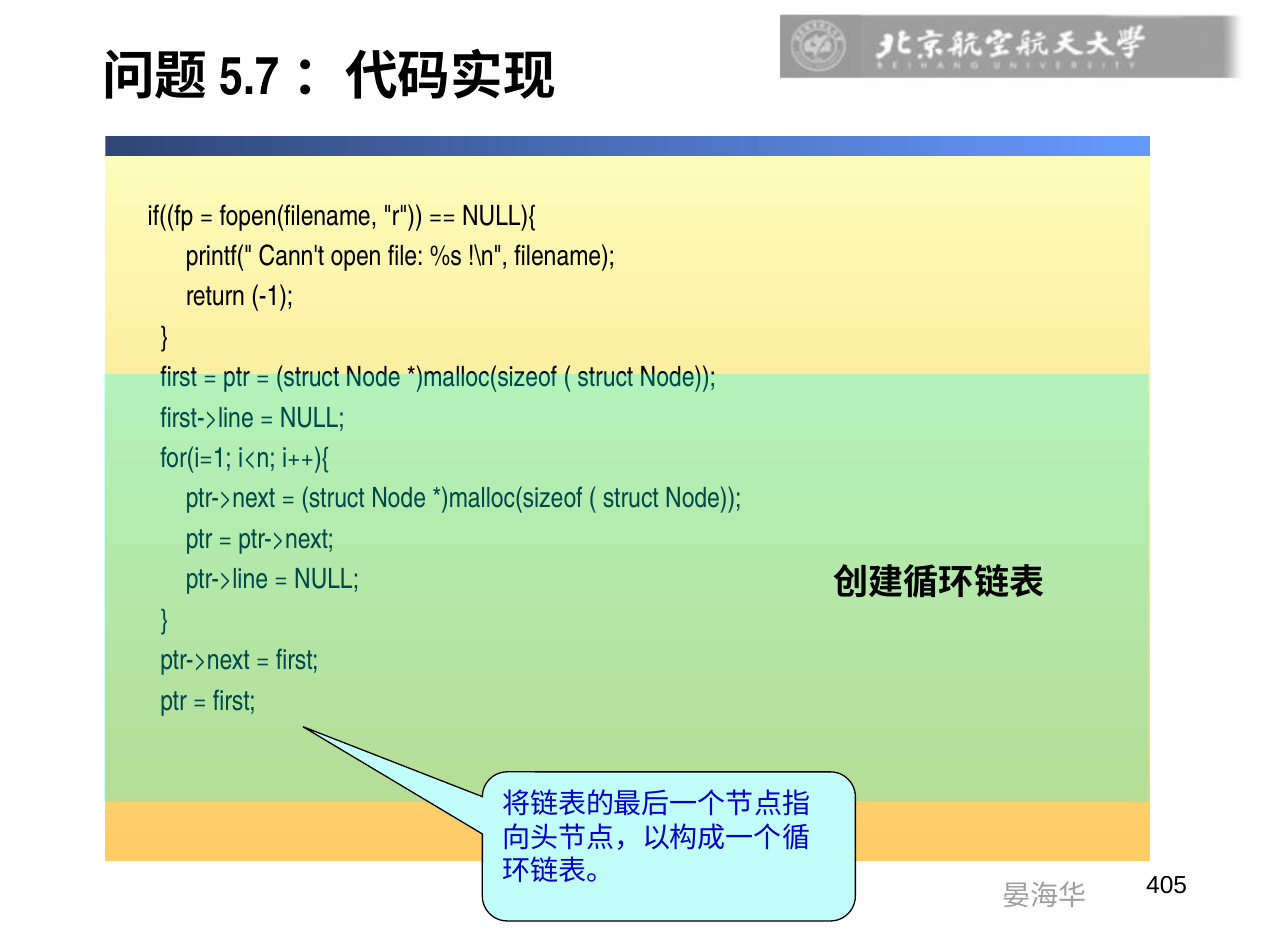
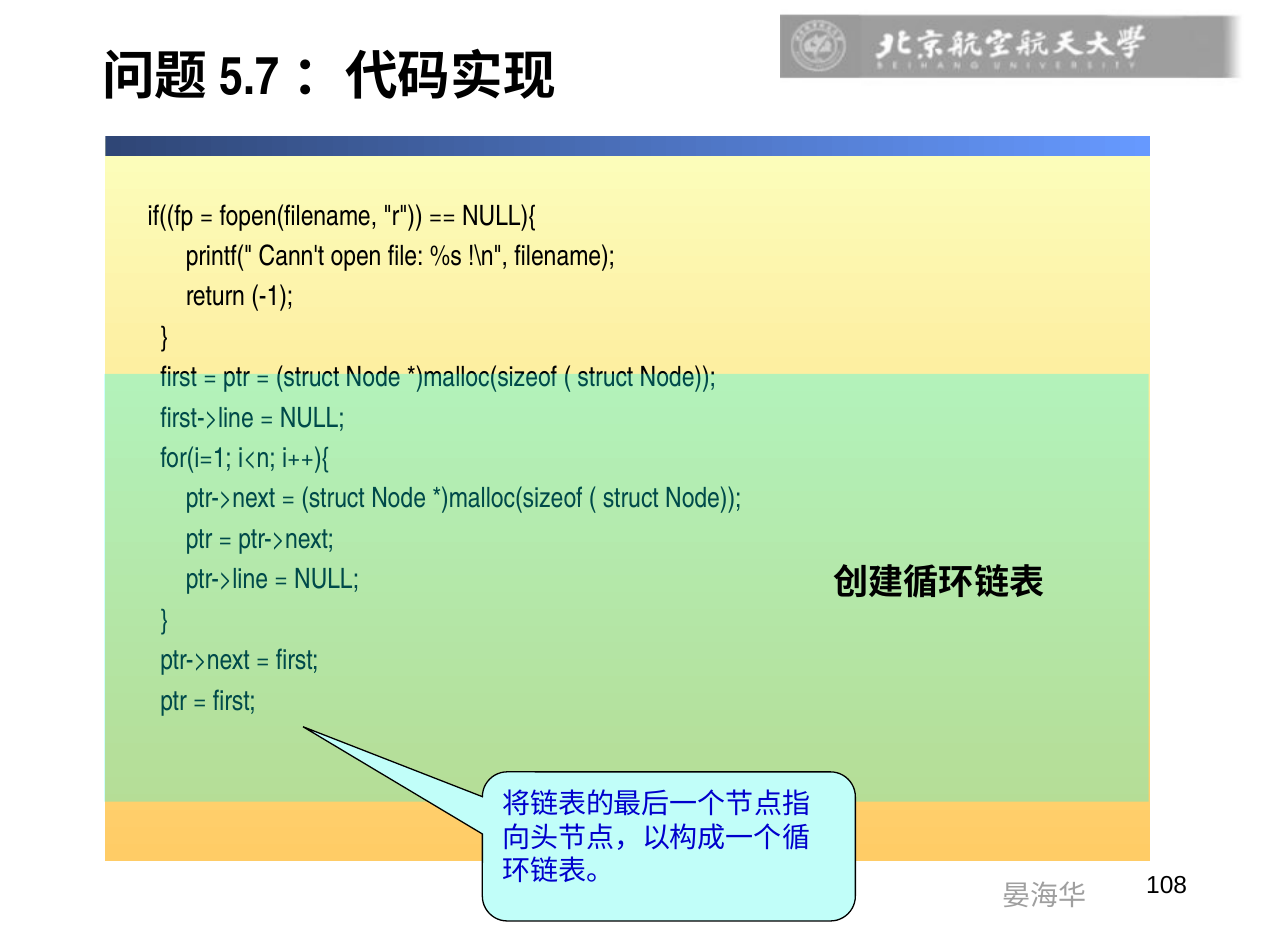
405: 405 -> 108
